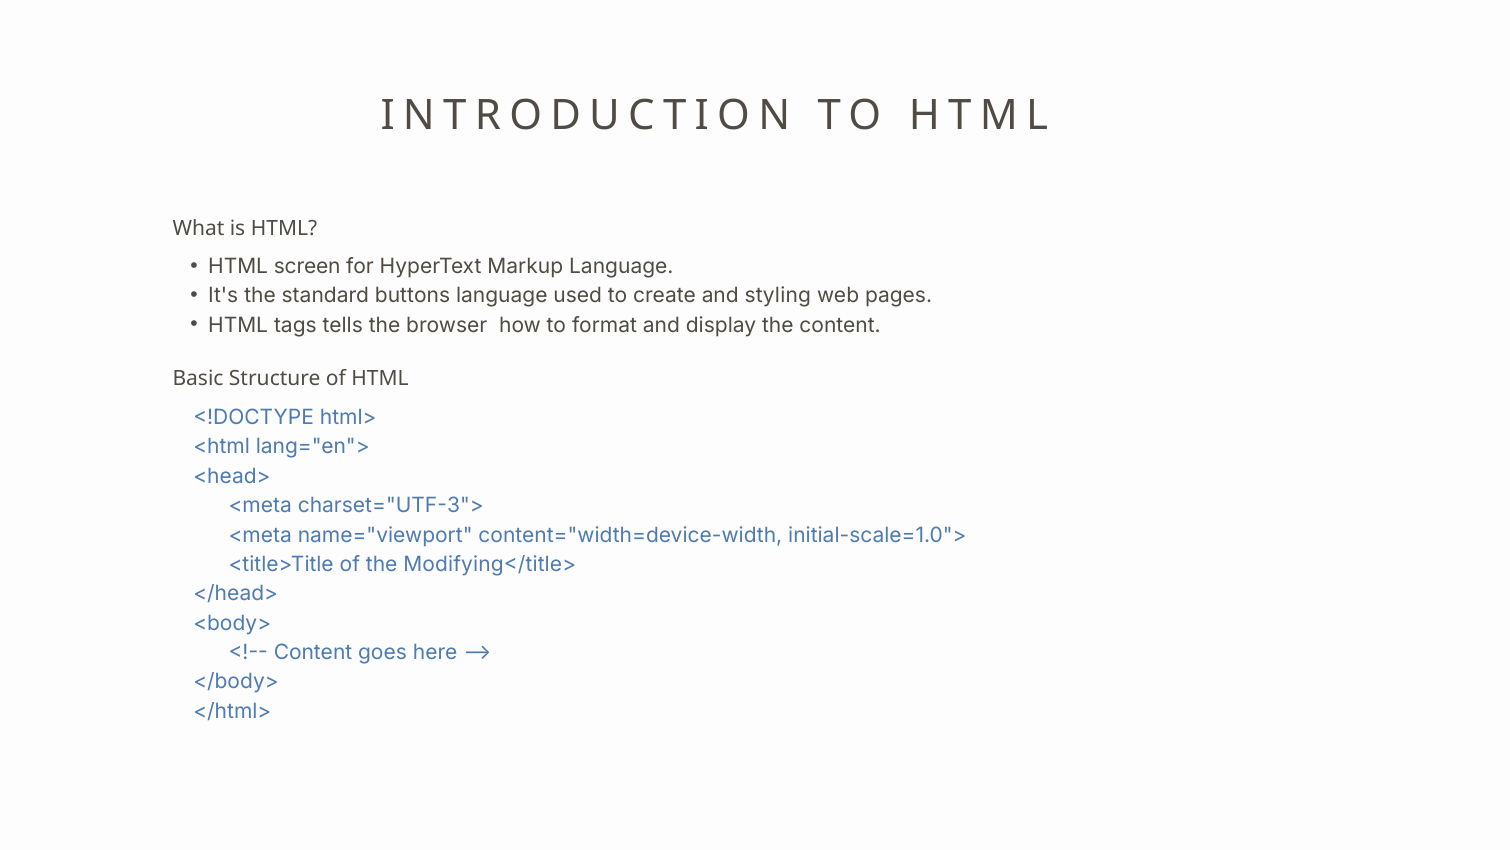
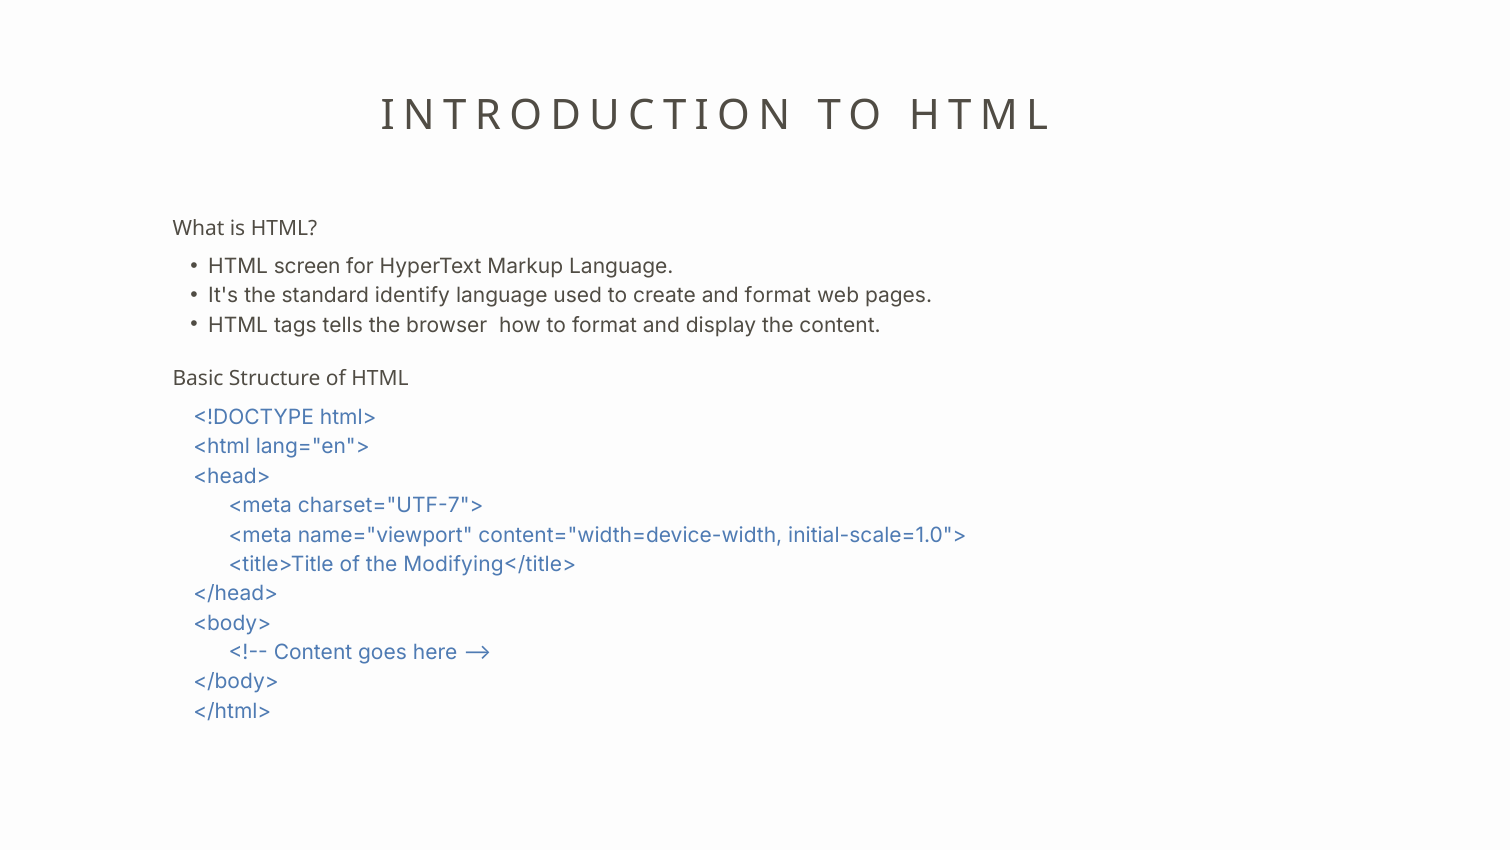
buttons: buttons -> identify
and styling: styling -> format
charset="UTF-3">: charset="UTF-3"> -> charset="UTF-7">
